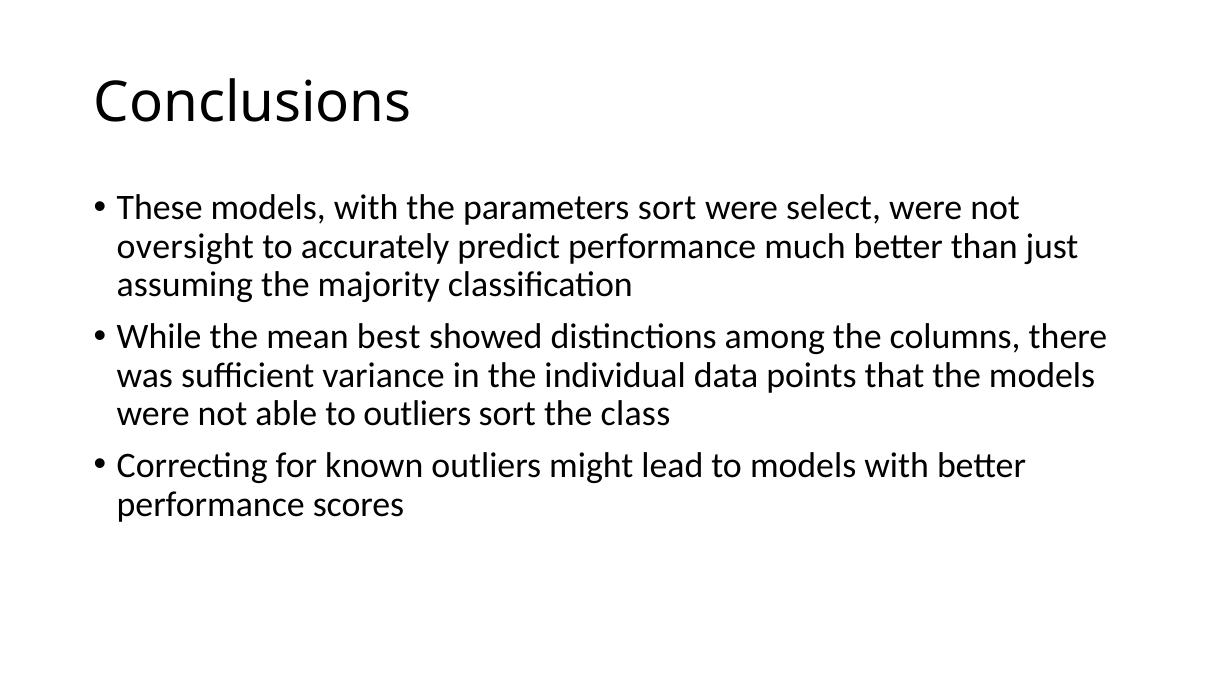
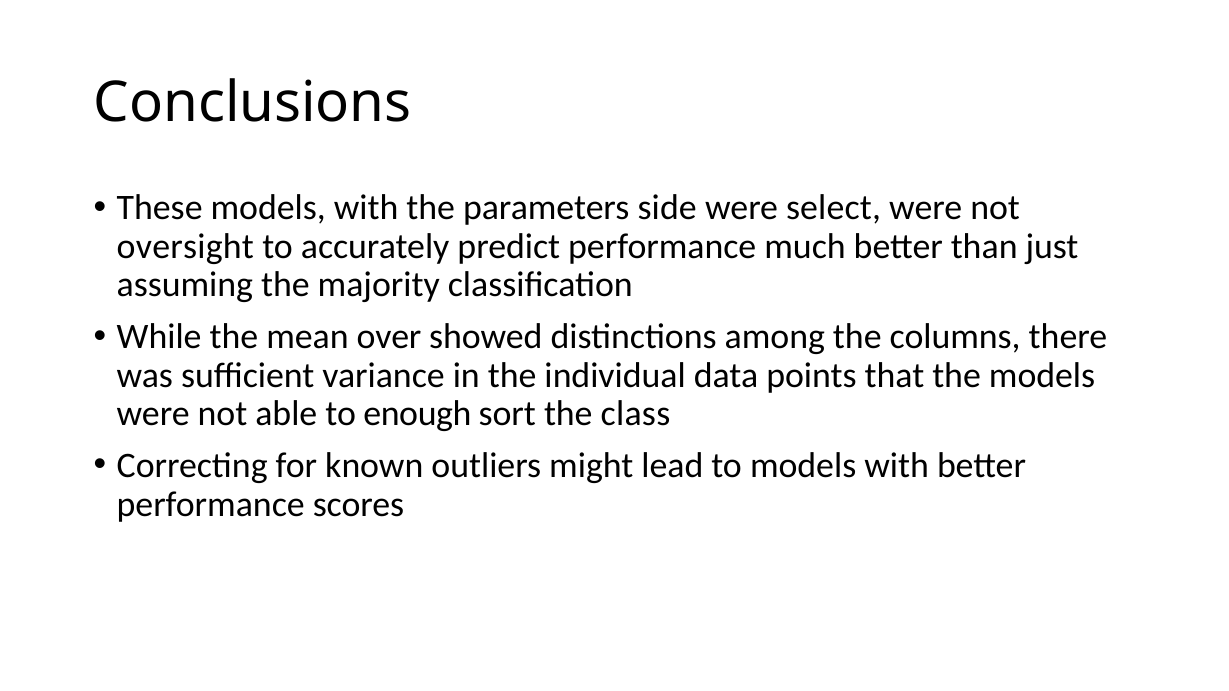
parameters sort: sort -> side
best: best -> over
to outliers: outliers -> enough
